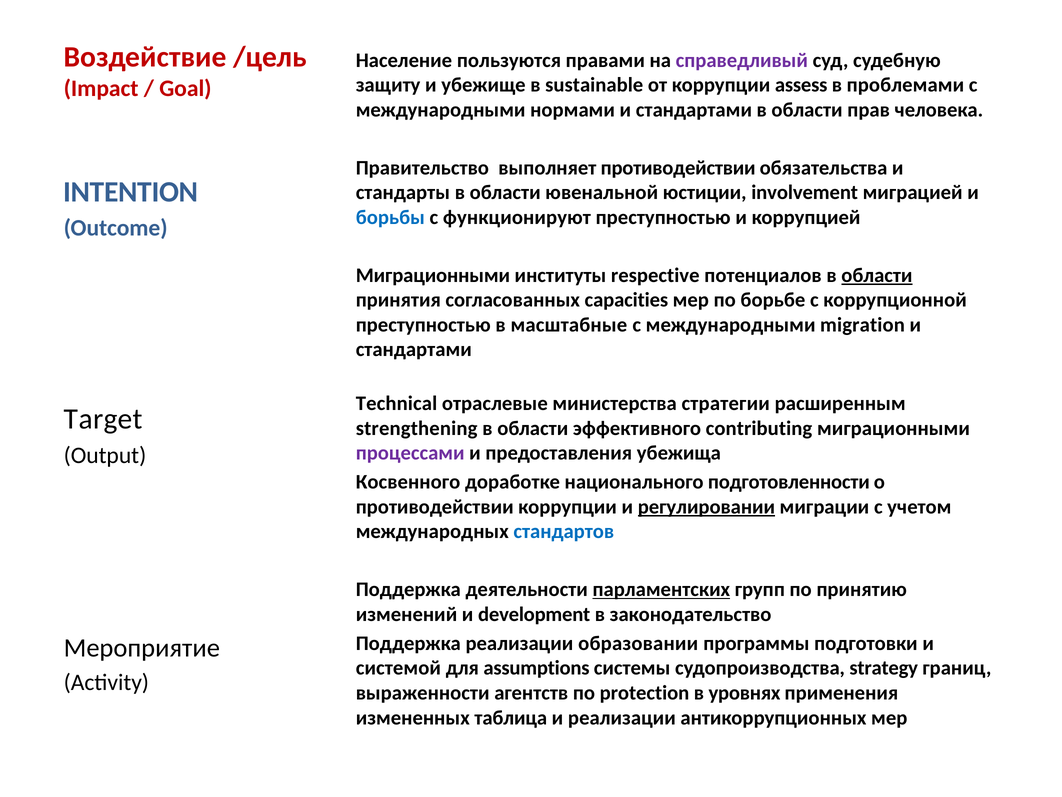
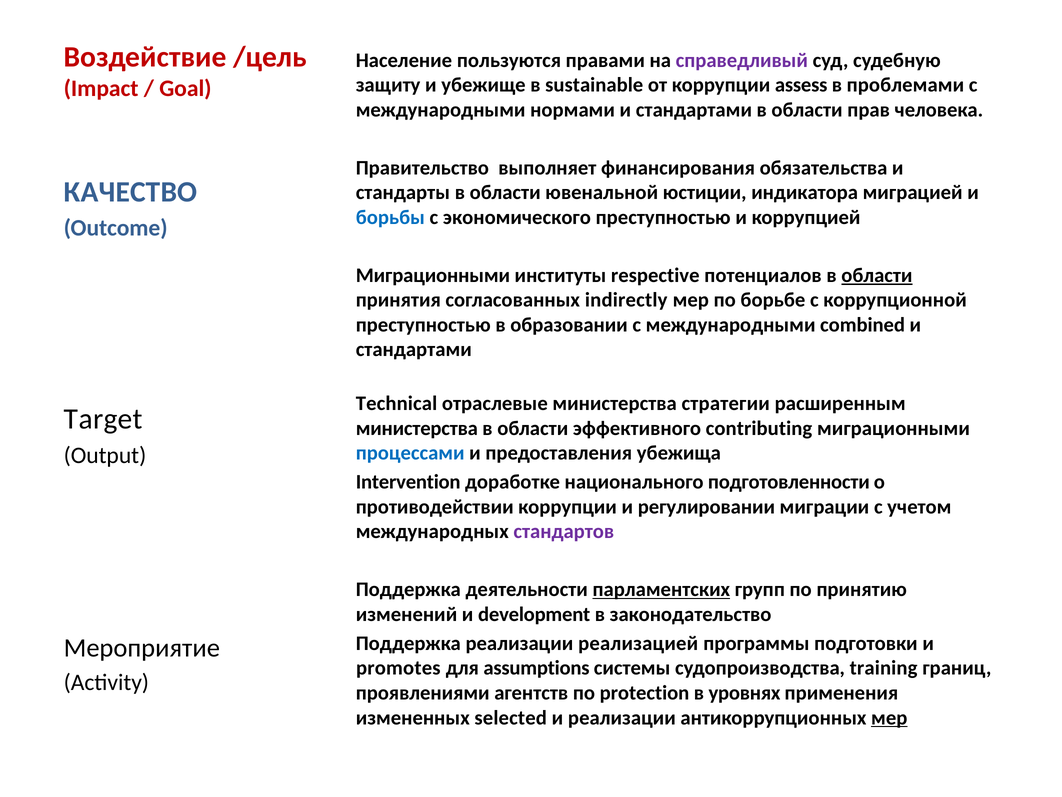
выполняет противодействии: противодействии -> финансирования
INTENTION: INTENTION -> КАЧЕСТВО
involvement: involvement -> индикатора
функционируют: функционируют -> экономического
capacities: capacities -> indirectly
масштабные: масштабные -> образовании
migration: migration -> combined
strengthening at (417, 428): strengthening -> министерства
процессами colour: purple -> blue
Косвенного: Косвенного -> Intervention
регулировании underline: present -> none
стандартов colour: blue -> purple
образовании: образовании -> реализацией
системой: системой -> promotes
strategy: strategy -> training
выраженности: выраженности -> проявлениями
таблица: таблица -> selected
мер at (889, 717) underline: none -> present
